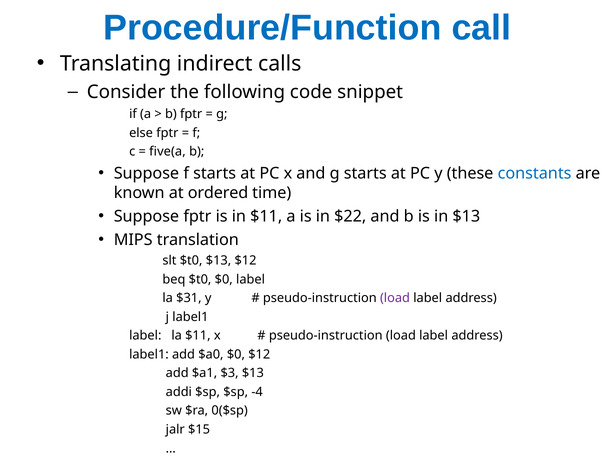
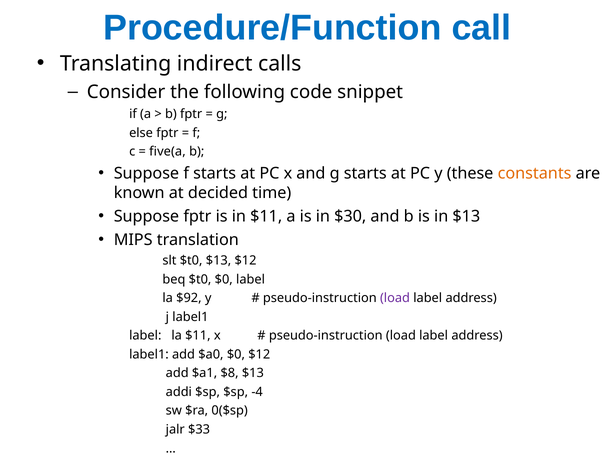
constants colour: blue -> orange
ordered: ordered -> decided
$22: $22 -> $30
$31: $31 -> $92
$3: $3 -> $8
$15: $15 -> $33
